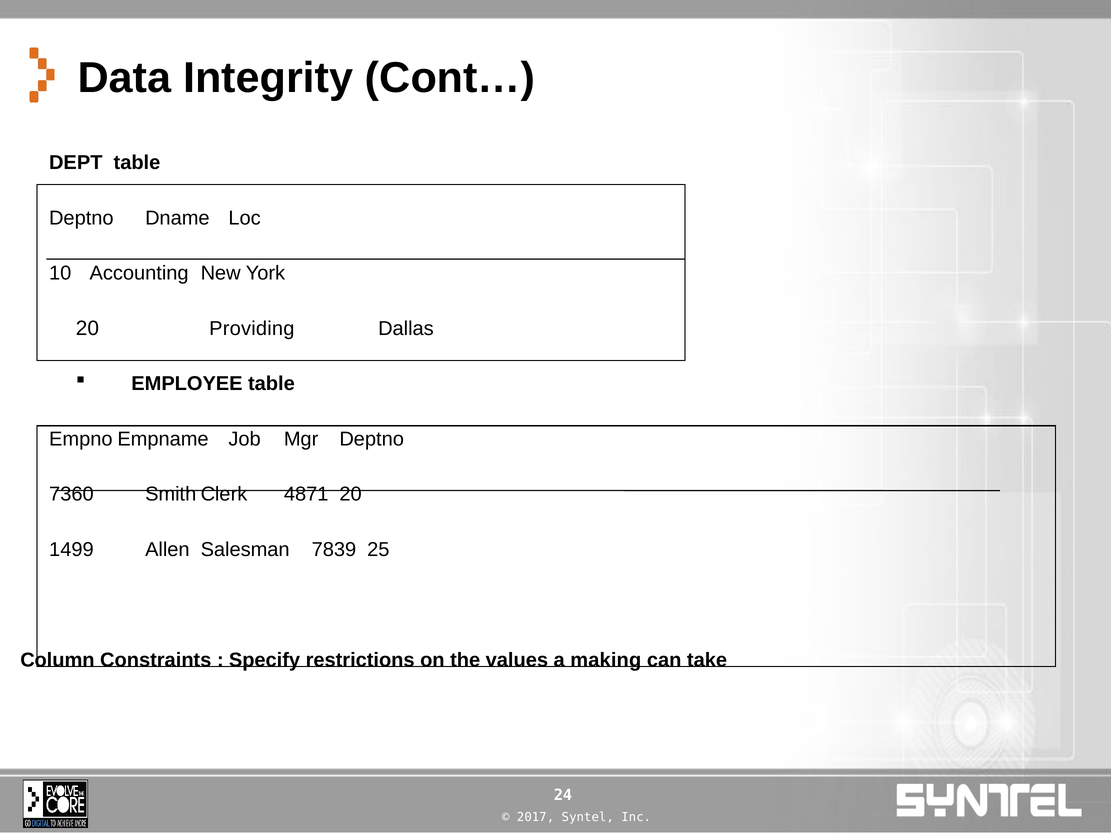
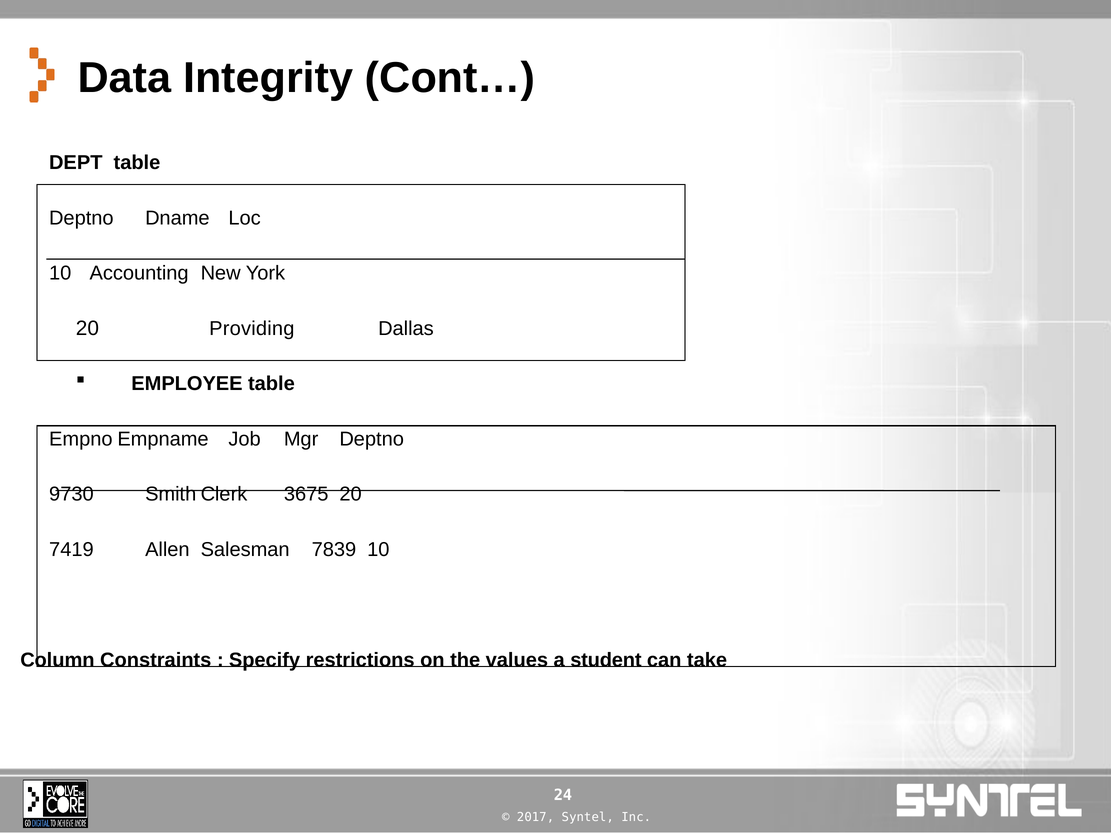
7360: 7360 -> 9730
4871: 4871 -> 3675
1499: 1499 -> 7419
7839 25: 25 -> 10
making: making -> student
